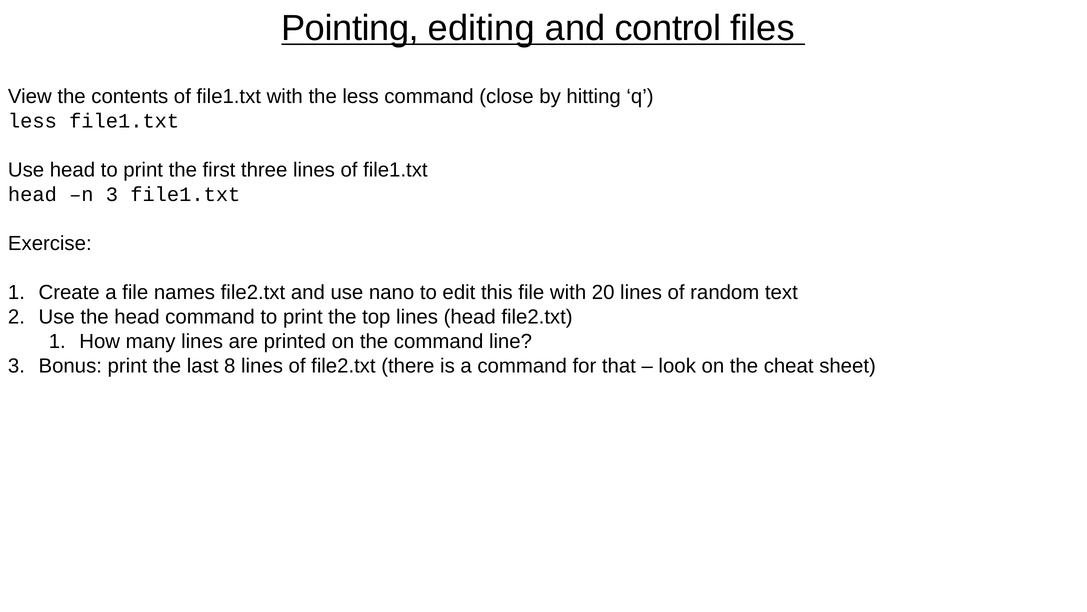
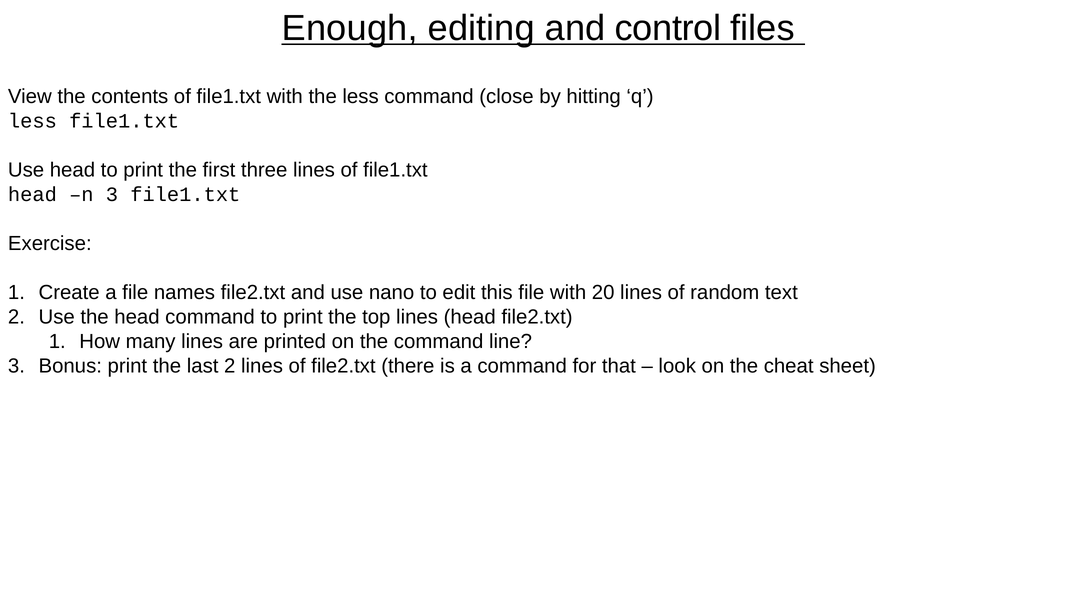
Pointing: Pointing -> Enough
last 8: 8 -> 2
